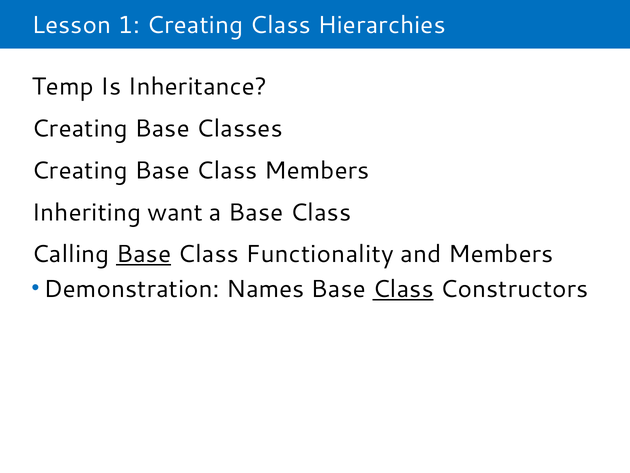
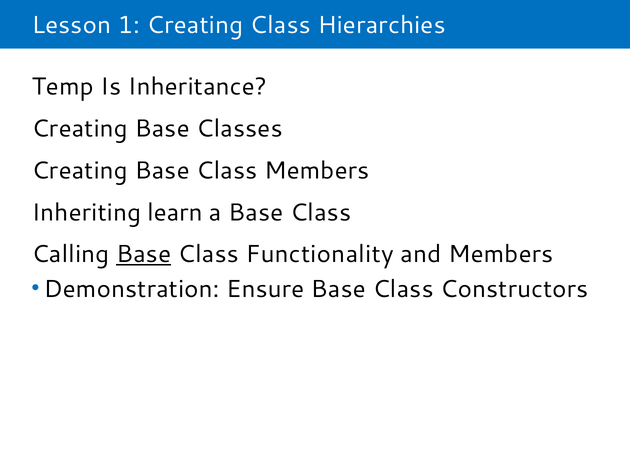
want: want -> learn
Names: Names -> Ensure
Class at (403, 289) underline: present -> none
